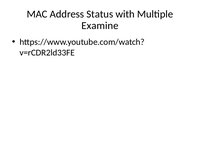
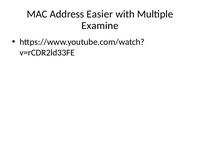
Status: Status -> Easier
